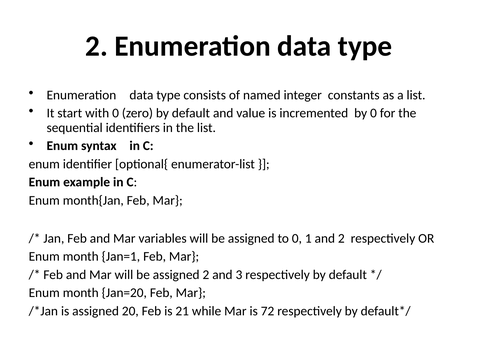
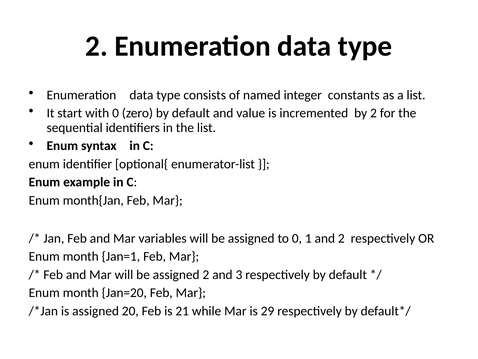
by 0: 0 -> 2
72: 72 -> 29
